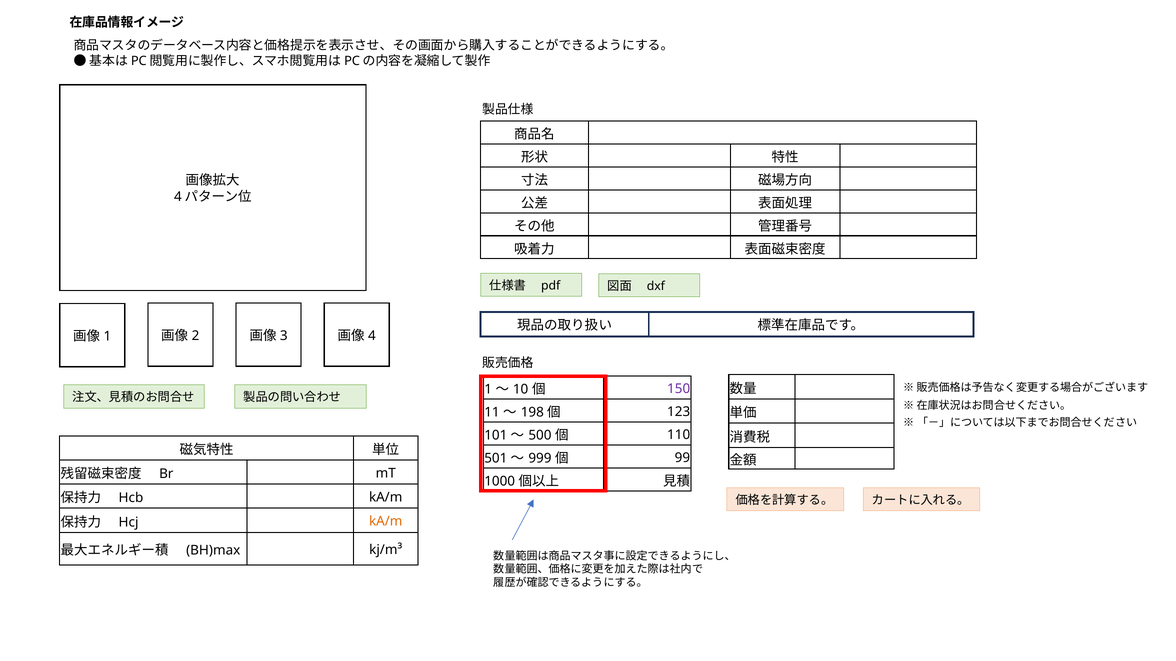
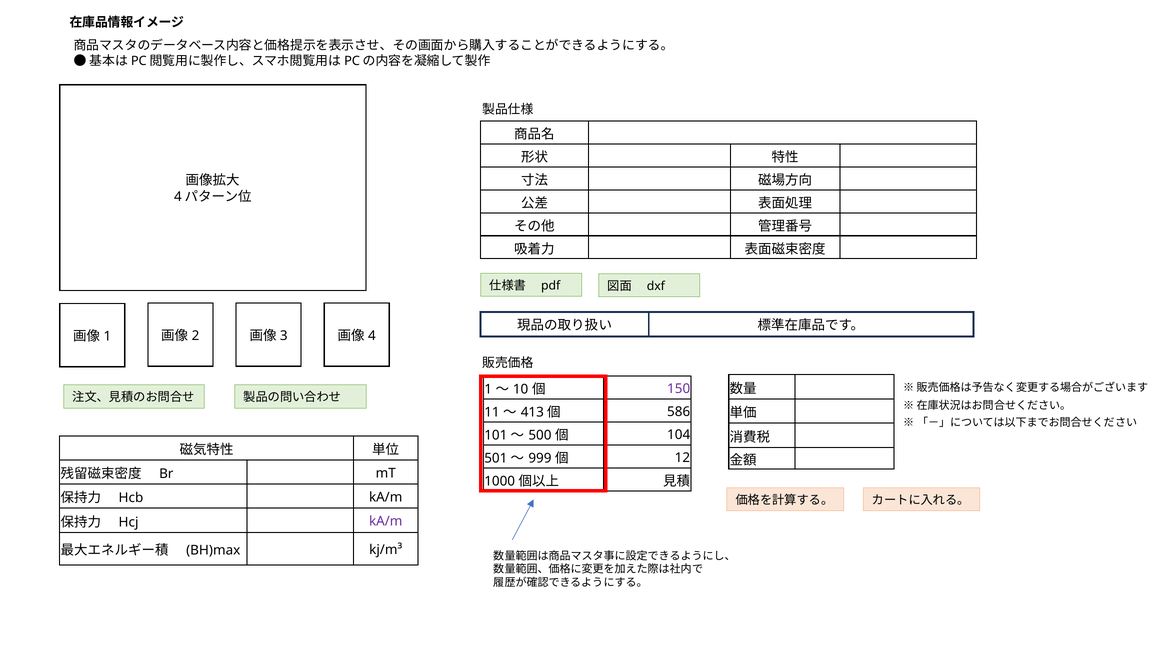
198: 198 -> 413
123: 123 -> 586
110: 110 -> 104
99: 99 -> 12
kA/m at (386, 522) colour: orange -> purple
